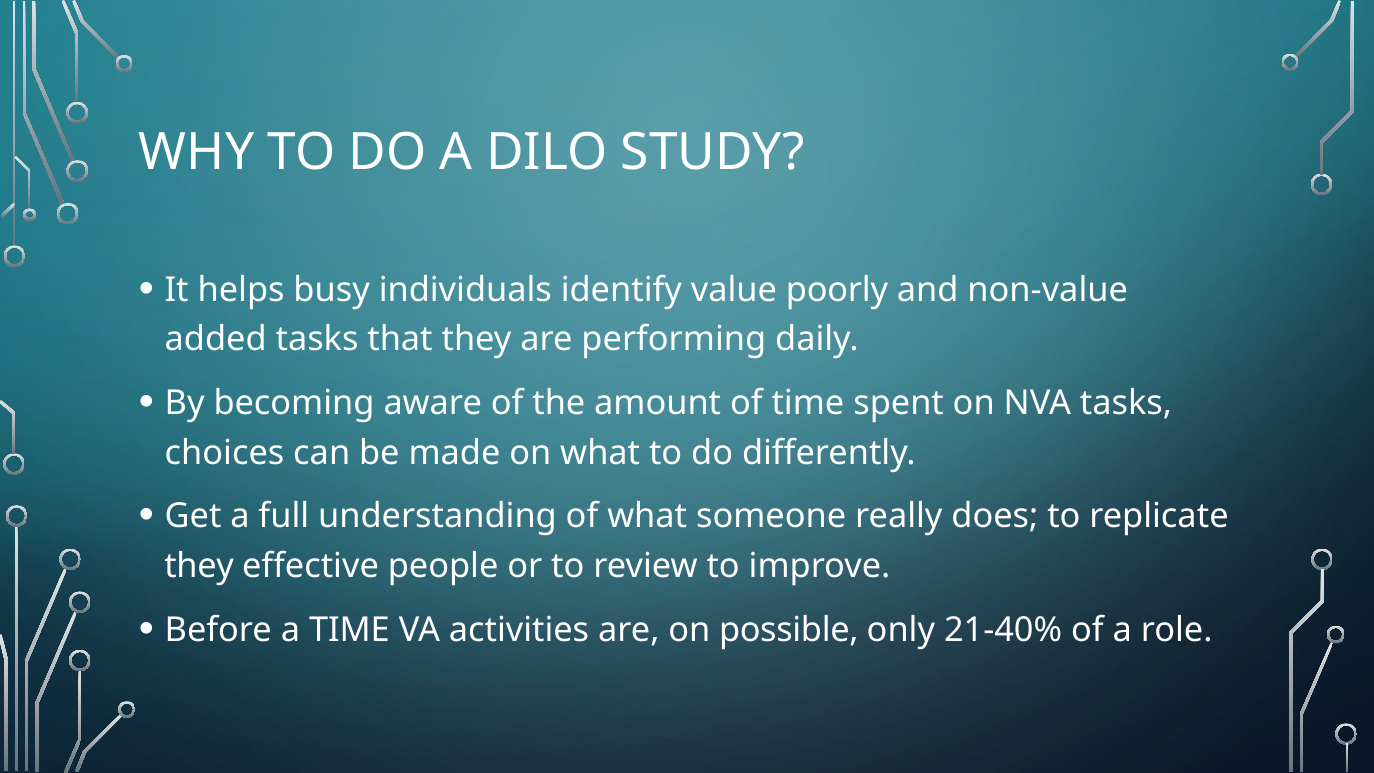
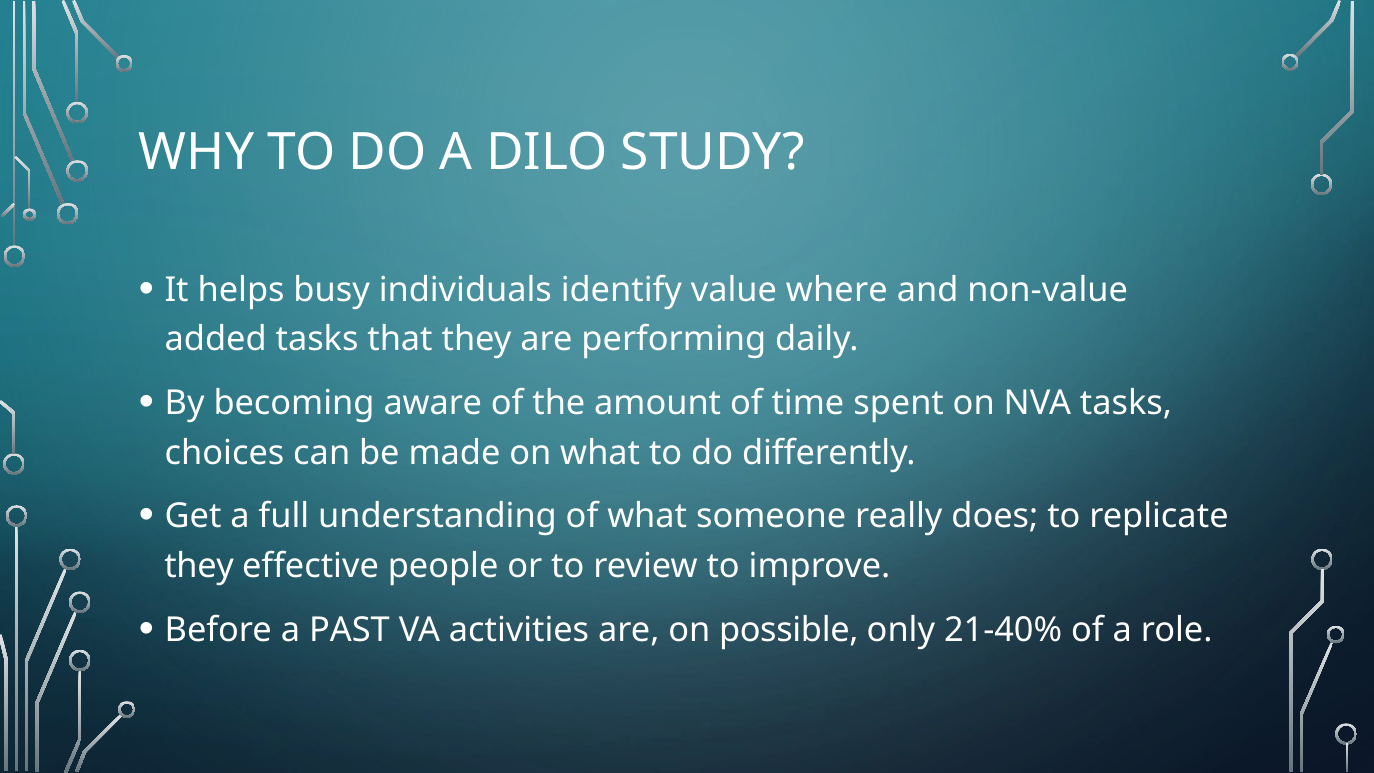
poorly: poorly -> where
a TIME: TIME -> PAST
